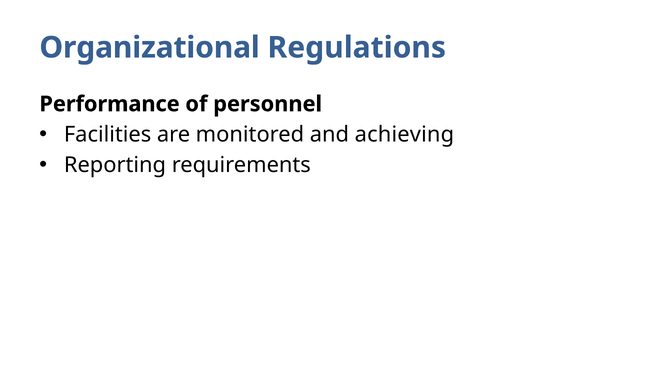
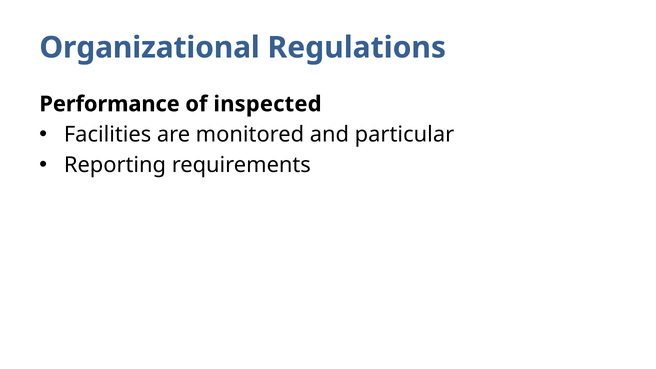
personnel: personnel -> inspected
achieving: achieving -> particular
